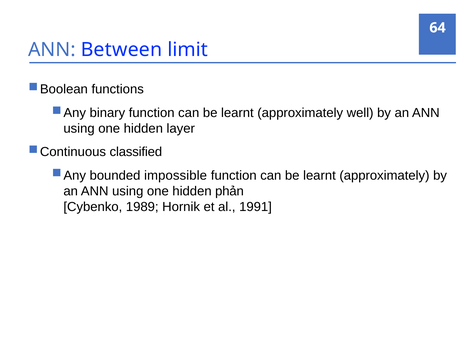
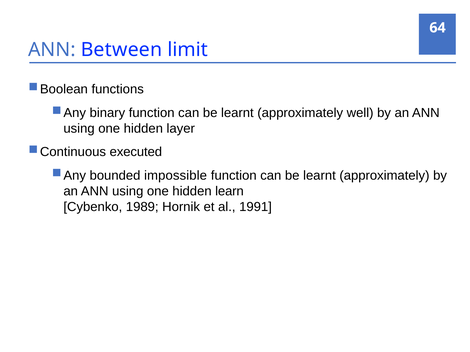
classified: classified -> executed
phản: phản -> learn
